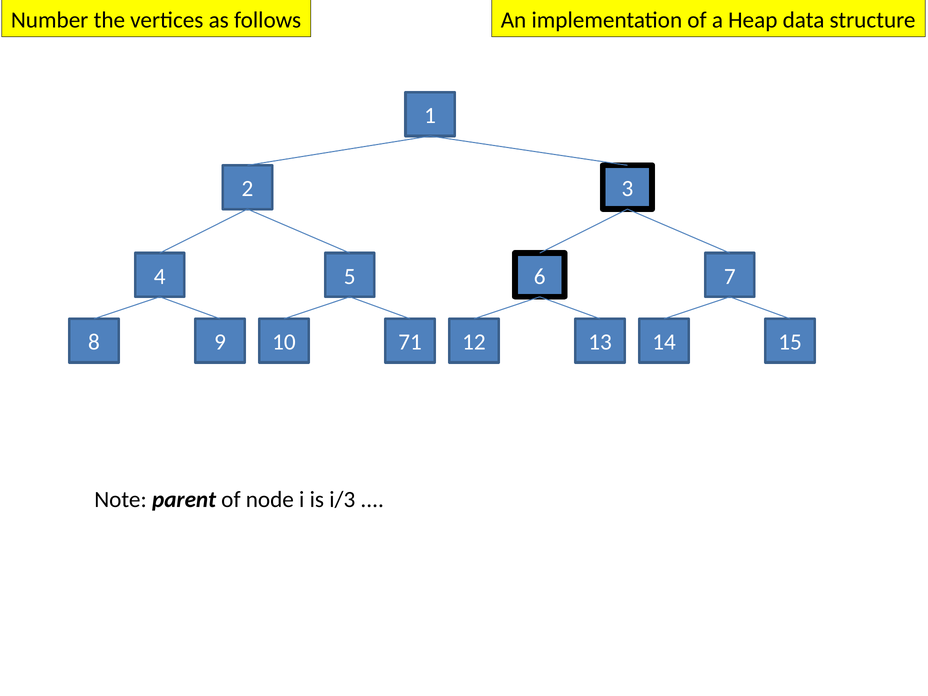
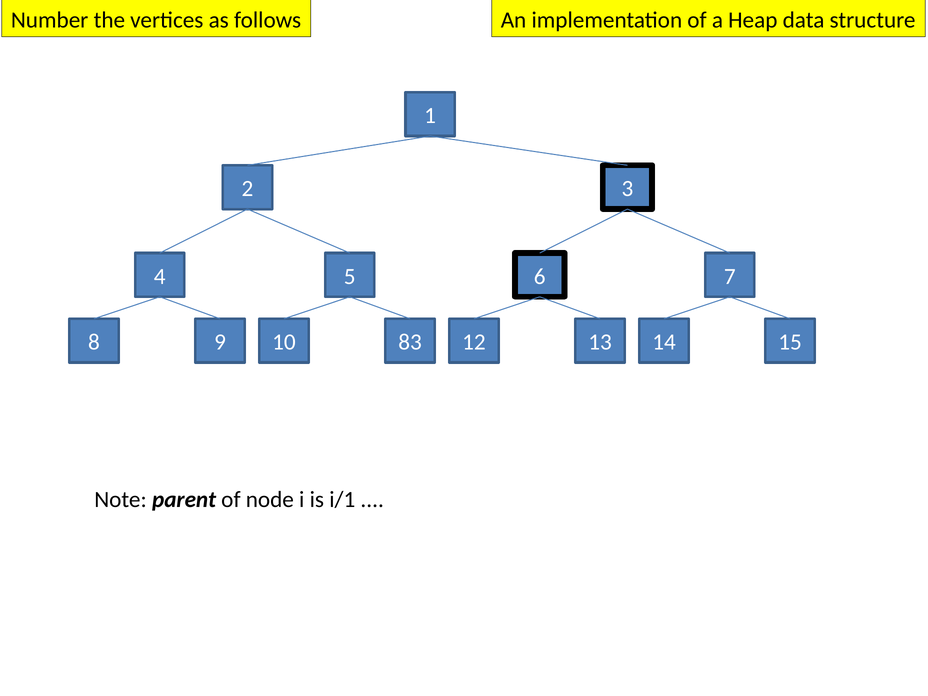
71: 71 -> 83
i/3: i/3 -> i/1
